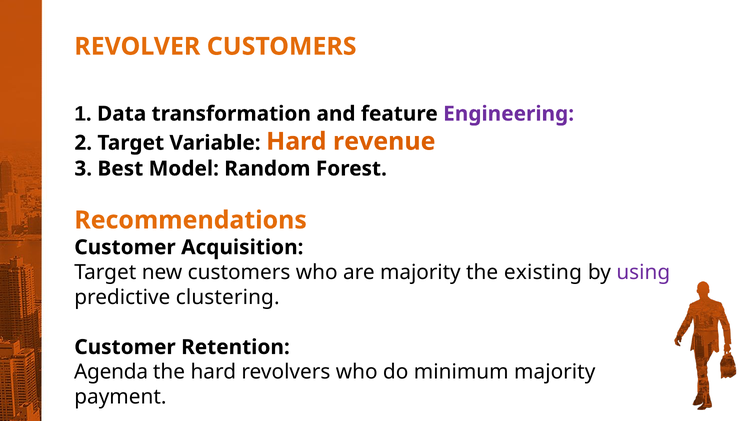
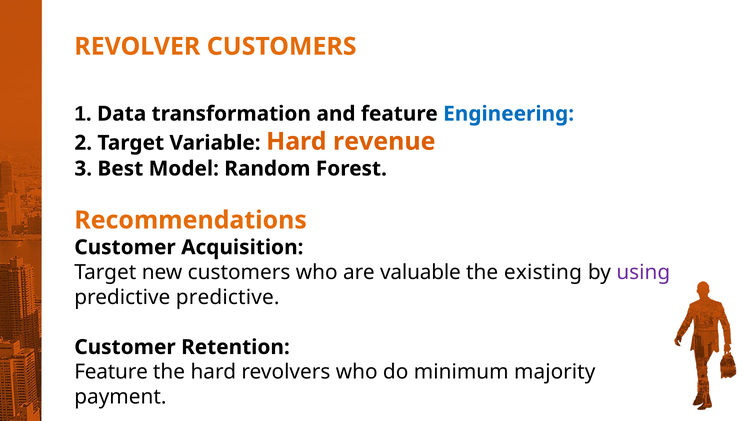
Engineering colour: purple -> blue
are majority: majority -> valuable
predictive clustering: clustering -> predictive
Agenda at (111, 372): Agenda -> Feature
